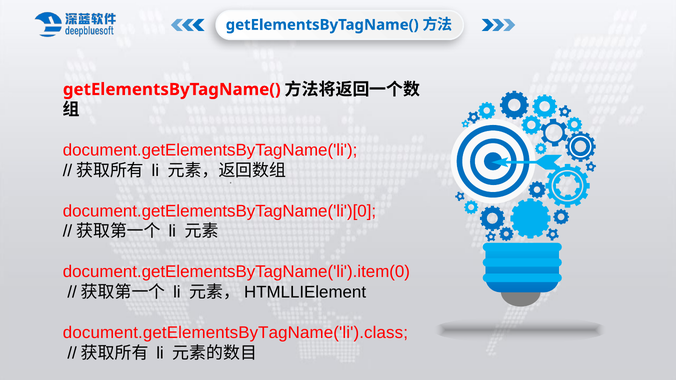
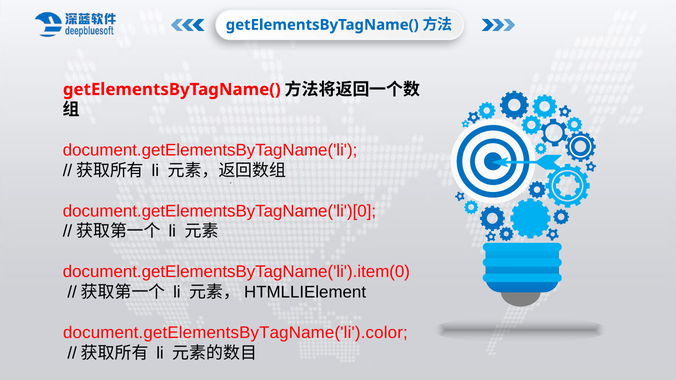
document.getElementsByTagName('li').class: document.getElementsByTagName('li').class -> document.getElementsByTagName('li').color
